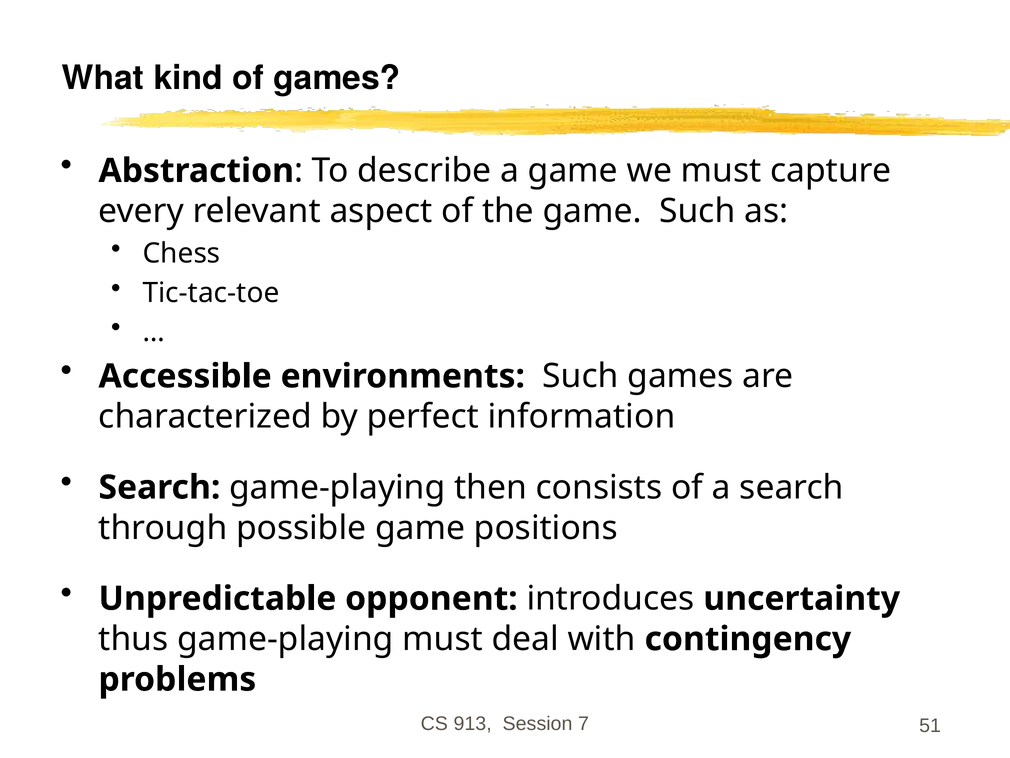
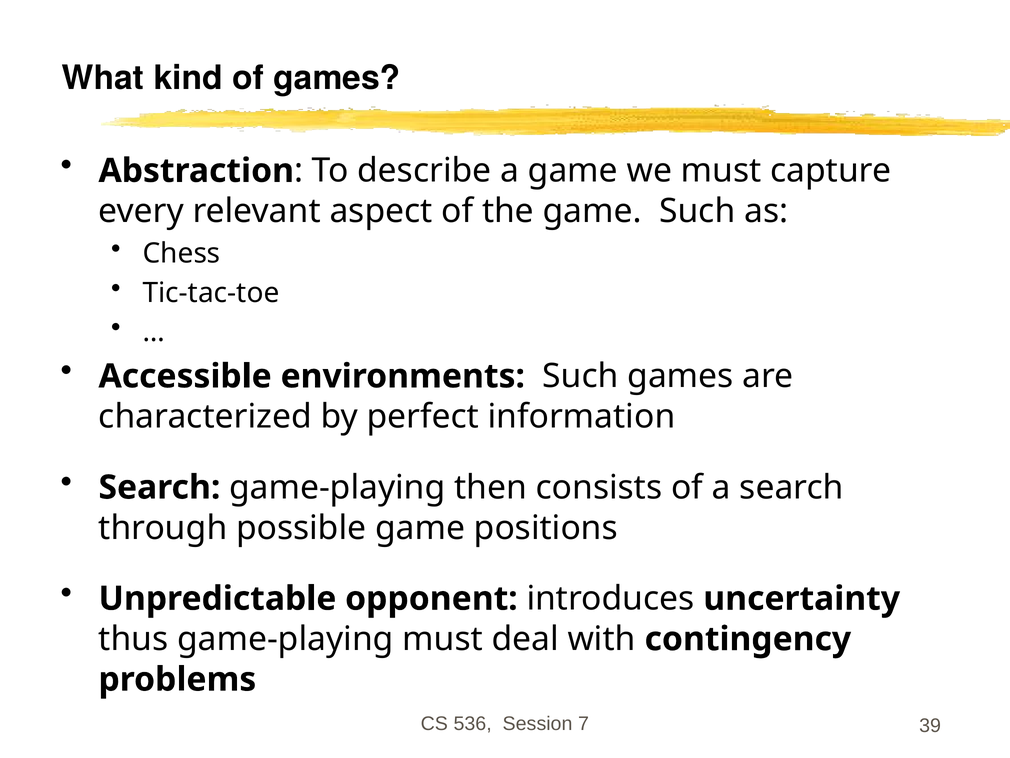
913: 913 -> 536
51: 51 -> 39
